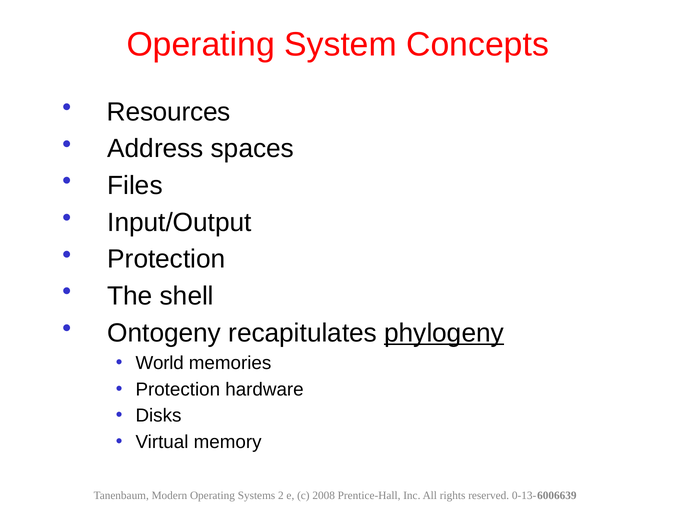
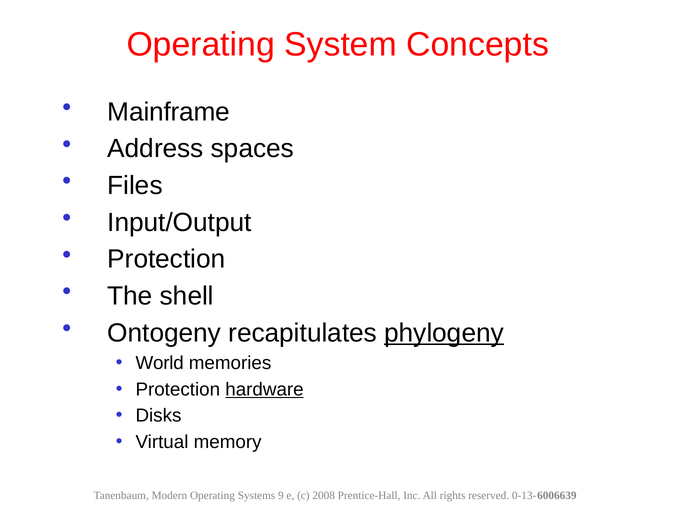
Resources: Resources -> Mainframe
hardware underline: none -> present
2: 2 -> 9
